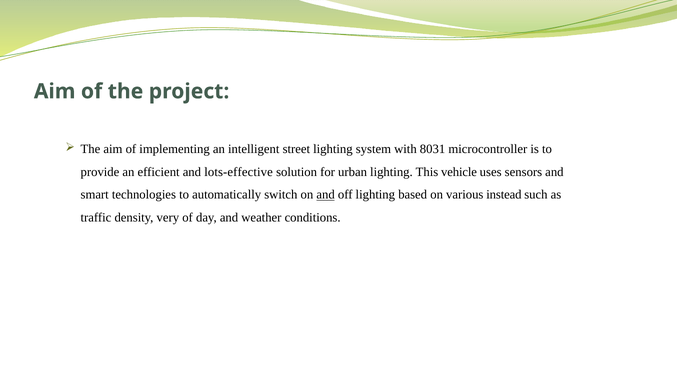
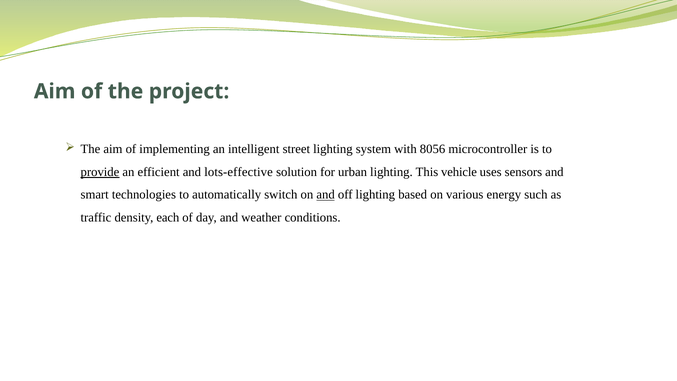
8031: 8031 -> 8056
provide underline: none -> present
instead: instead -> energy
very: very -> each
